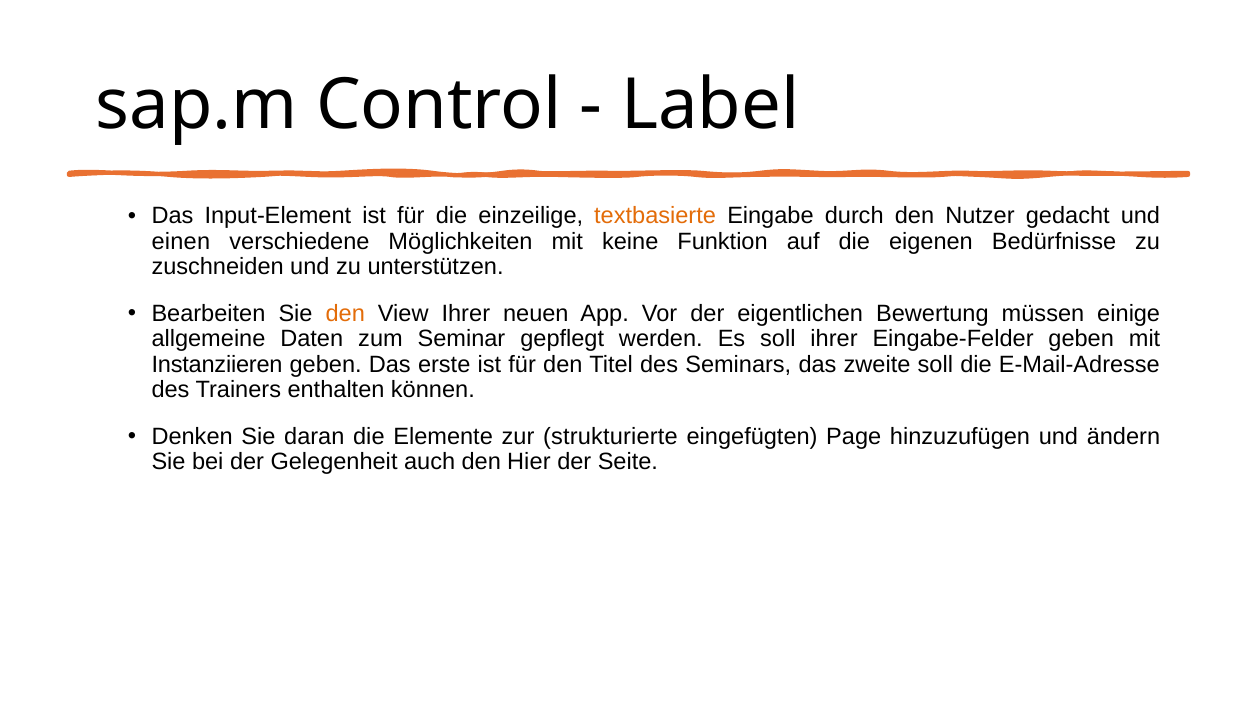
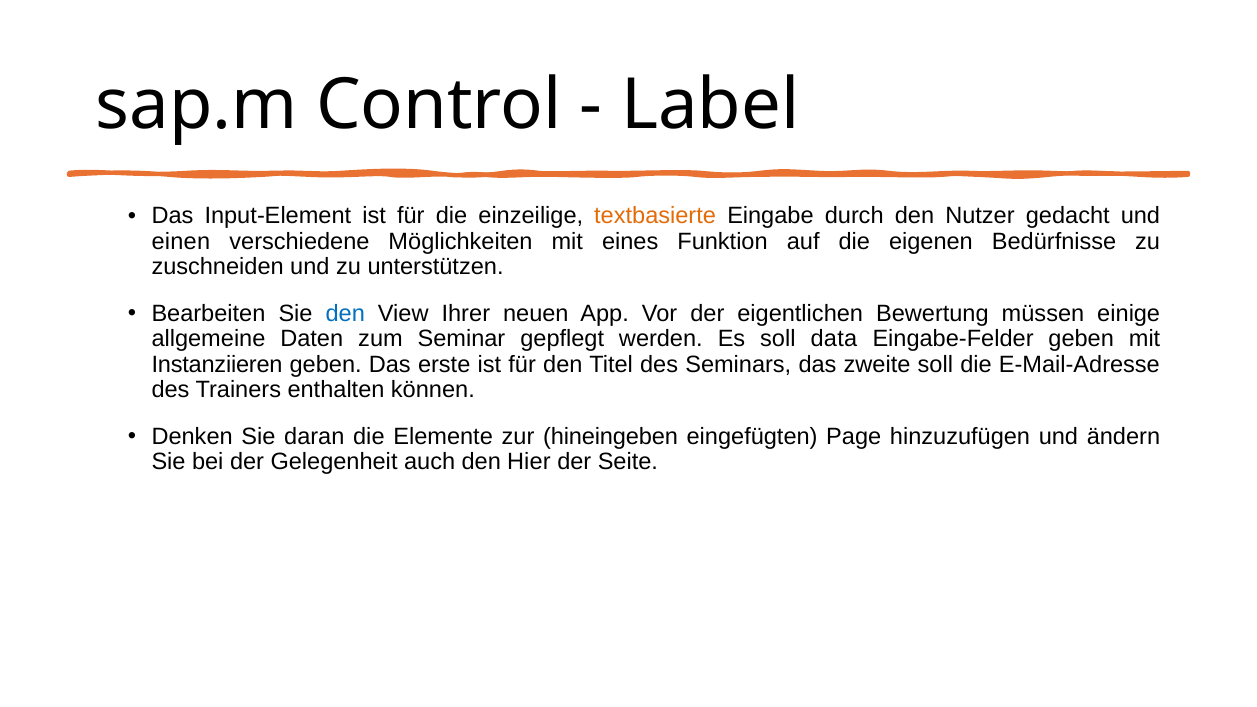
keine: keine -> eines
den at (345, 314) colour: orange -> blue
soll ihrer: ihrer -> data
strukturierte: strukturierte -> hineingeben
